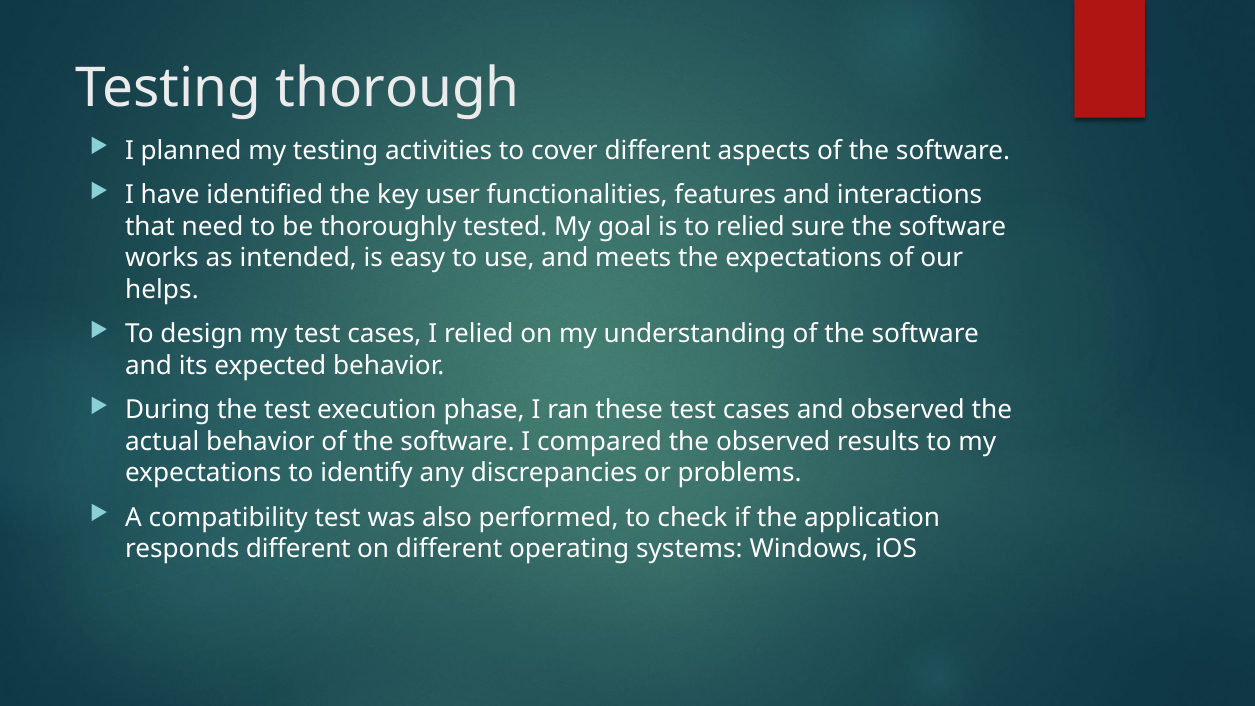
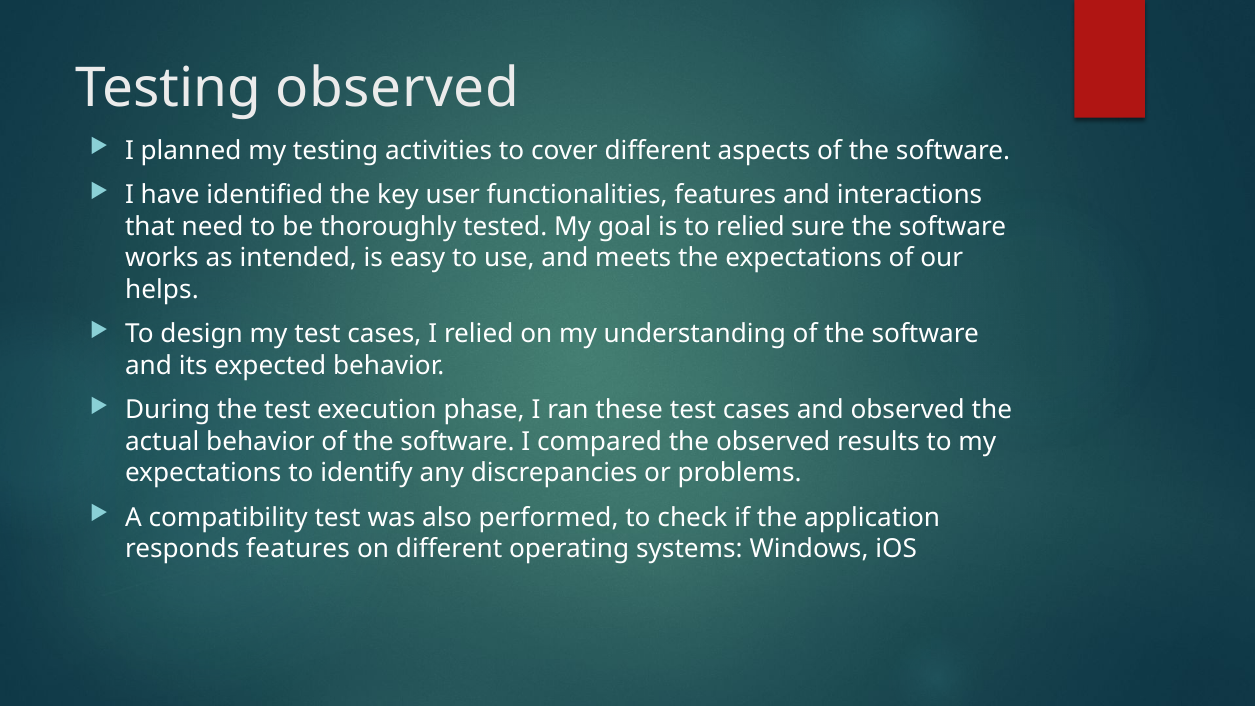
Testing thorough: thorough -> observed
responds different: different -> features
